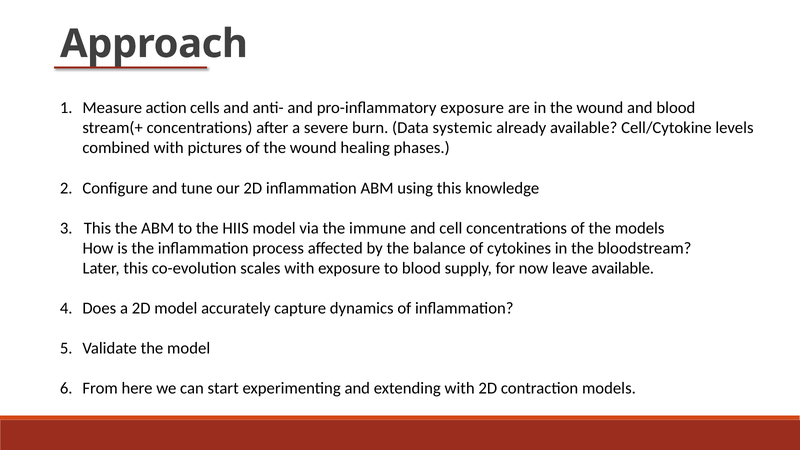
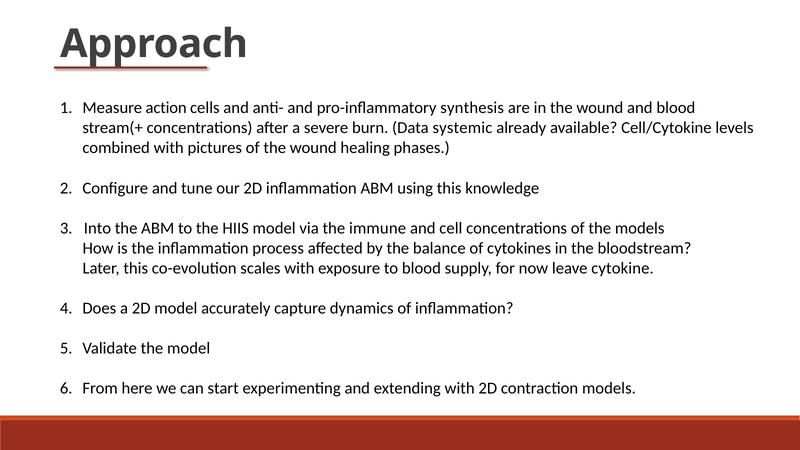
pro-inflammatory exposure: exposure -> synthesis
3 This: This -> Into
leave available: available -> cytokine
